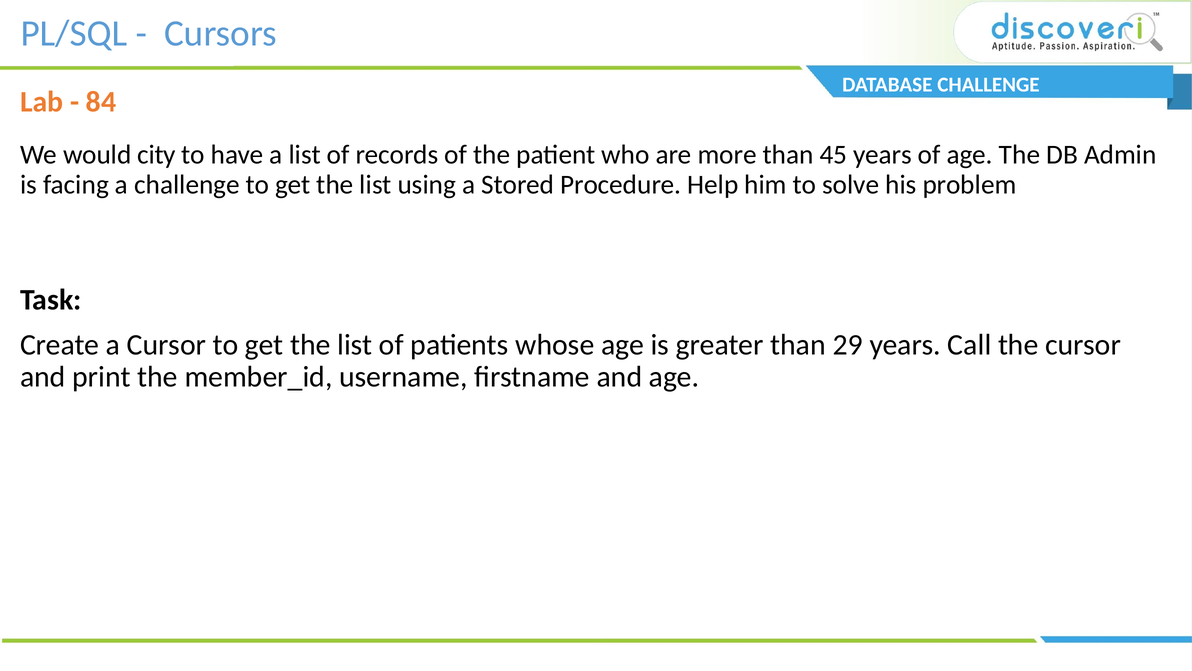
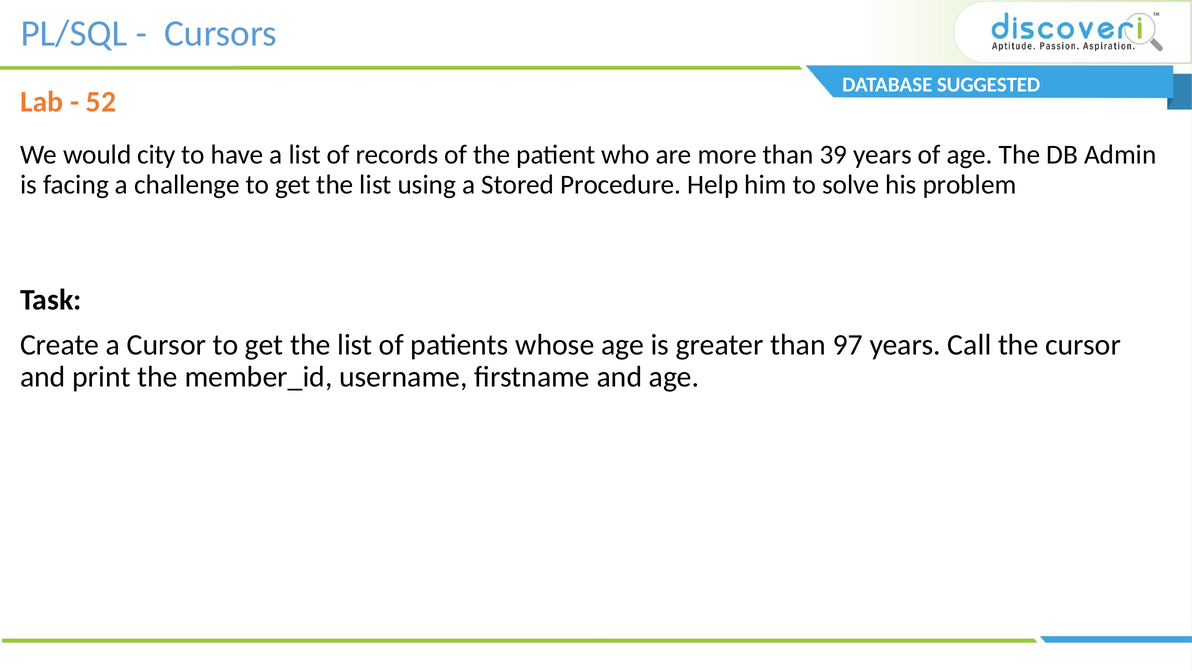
DATABASE CHALLENGE: CHALLENGE -> SUGGESTED
84: 84 -> 52
45: 45 -> 39
29: 29 -> 97
